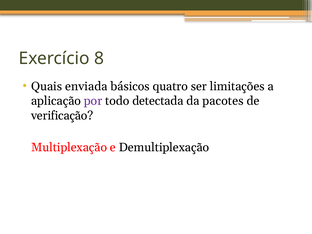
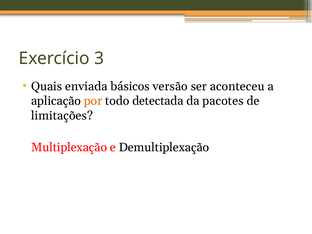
8: 8 -> 3
quatro: quatro -> versão
limitações: limitações -> aconteceu
por colour: purple -> orange
verificação: verificação -> limitações
